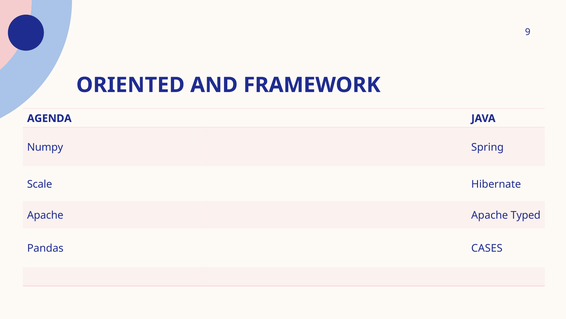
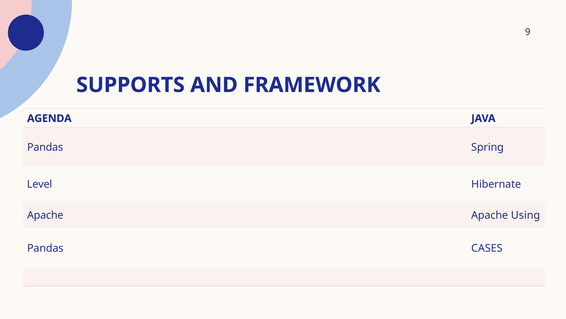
ORIENTED: ORIENTED -> SUPPORTS
Numpy at (45, 147): Numpy -> Pandas
Scale: Scale -> Level
Typed: Typed -> Using
